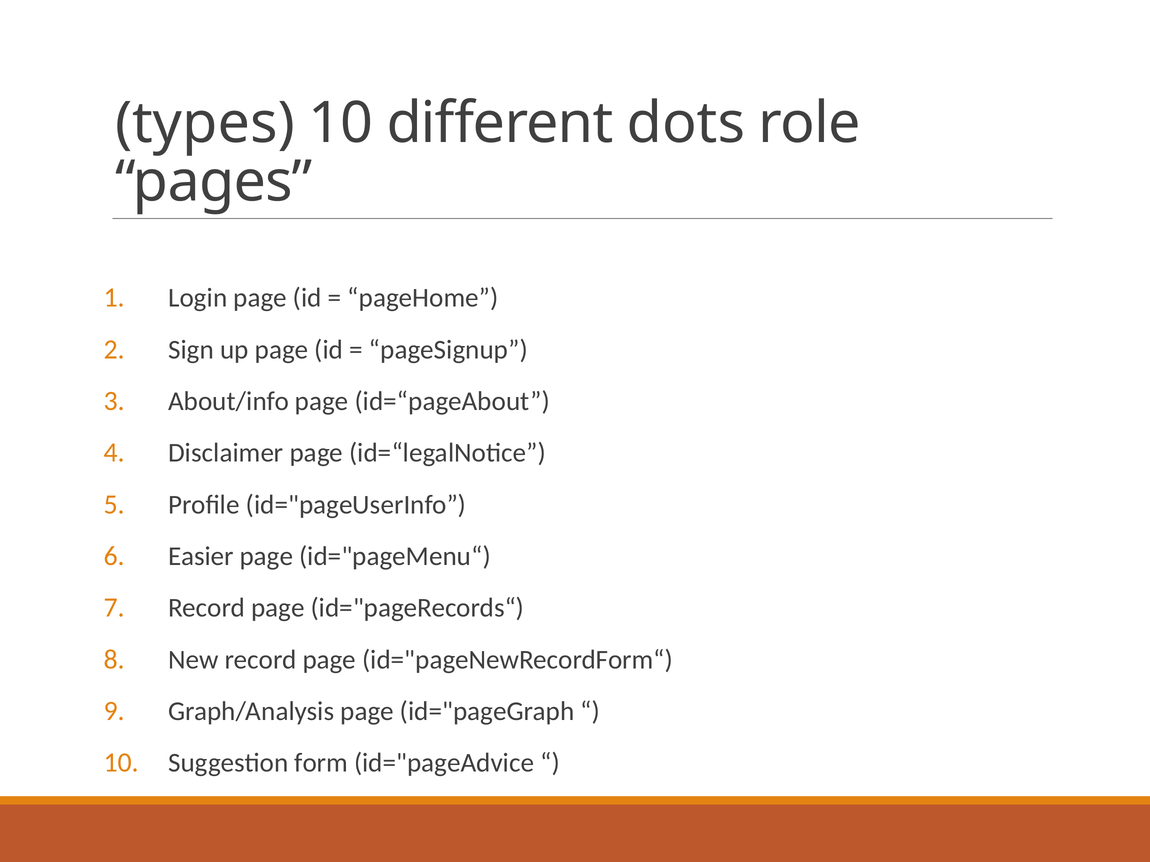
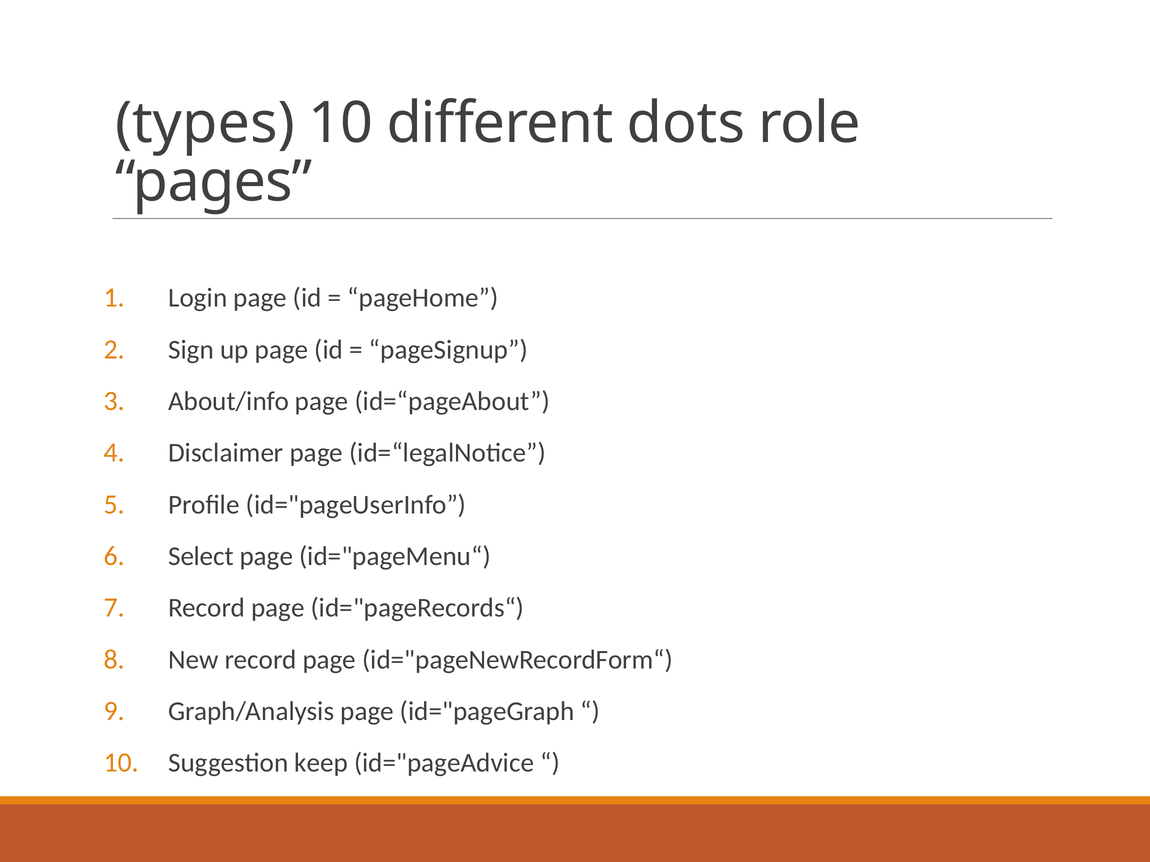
Easier: Easier -> Select
form: form -> keep
